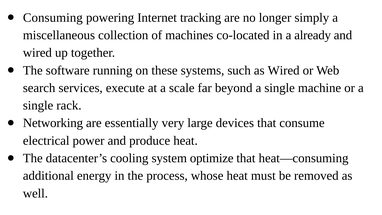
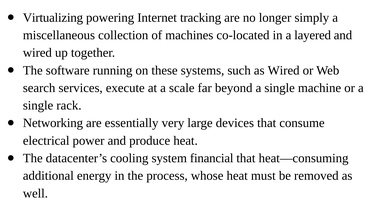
Consuming: Consuming -> Virtualizing
already: already -> layered
optimize: optimize -> financial
